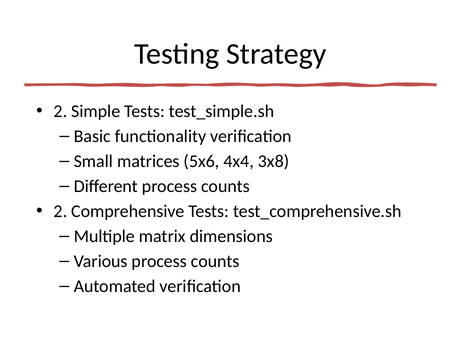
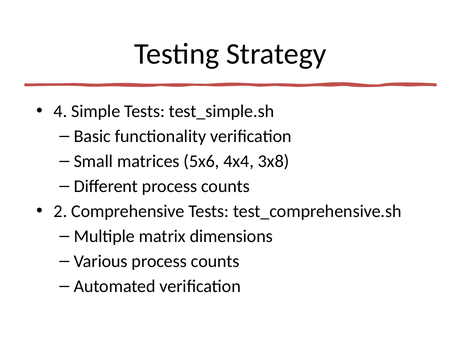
2 at (60, 112): 2 -> 4
